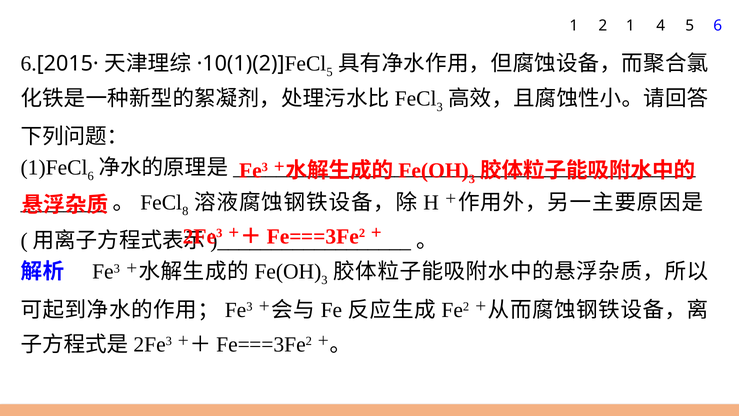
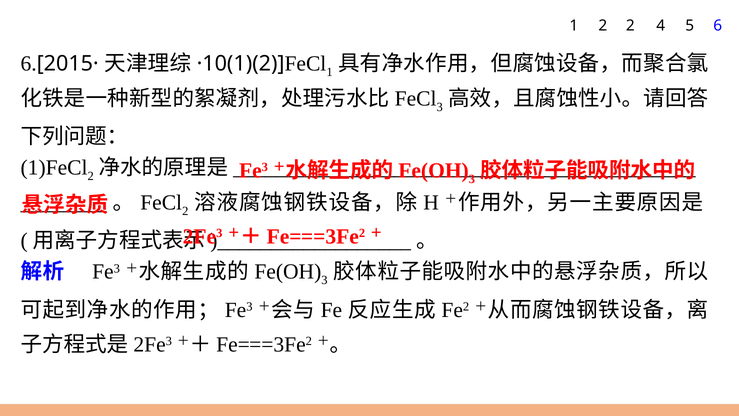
2 1: 1 -> 2
5 at (329, 72): 5 -> 1
6 at (91, 176): 6 -> 2
8 at (185, 211): 8 -> 2
